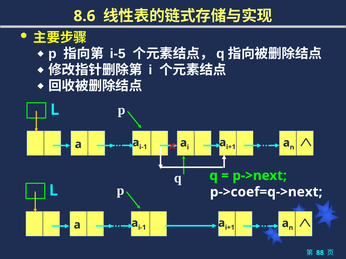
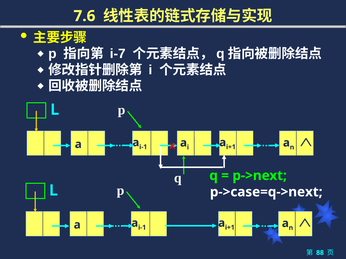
8.6: 8.6 -> 7.6
i-5: i-5 -> i-7
p->coef=q->next: p->coef=q->next -> p->case=q->next
